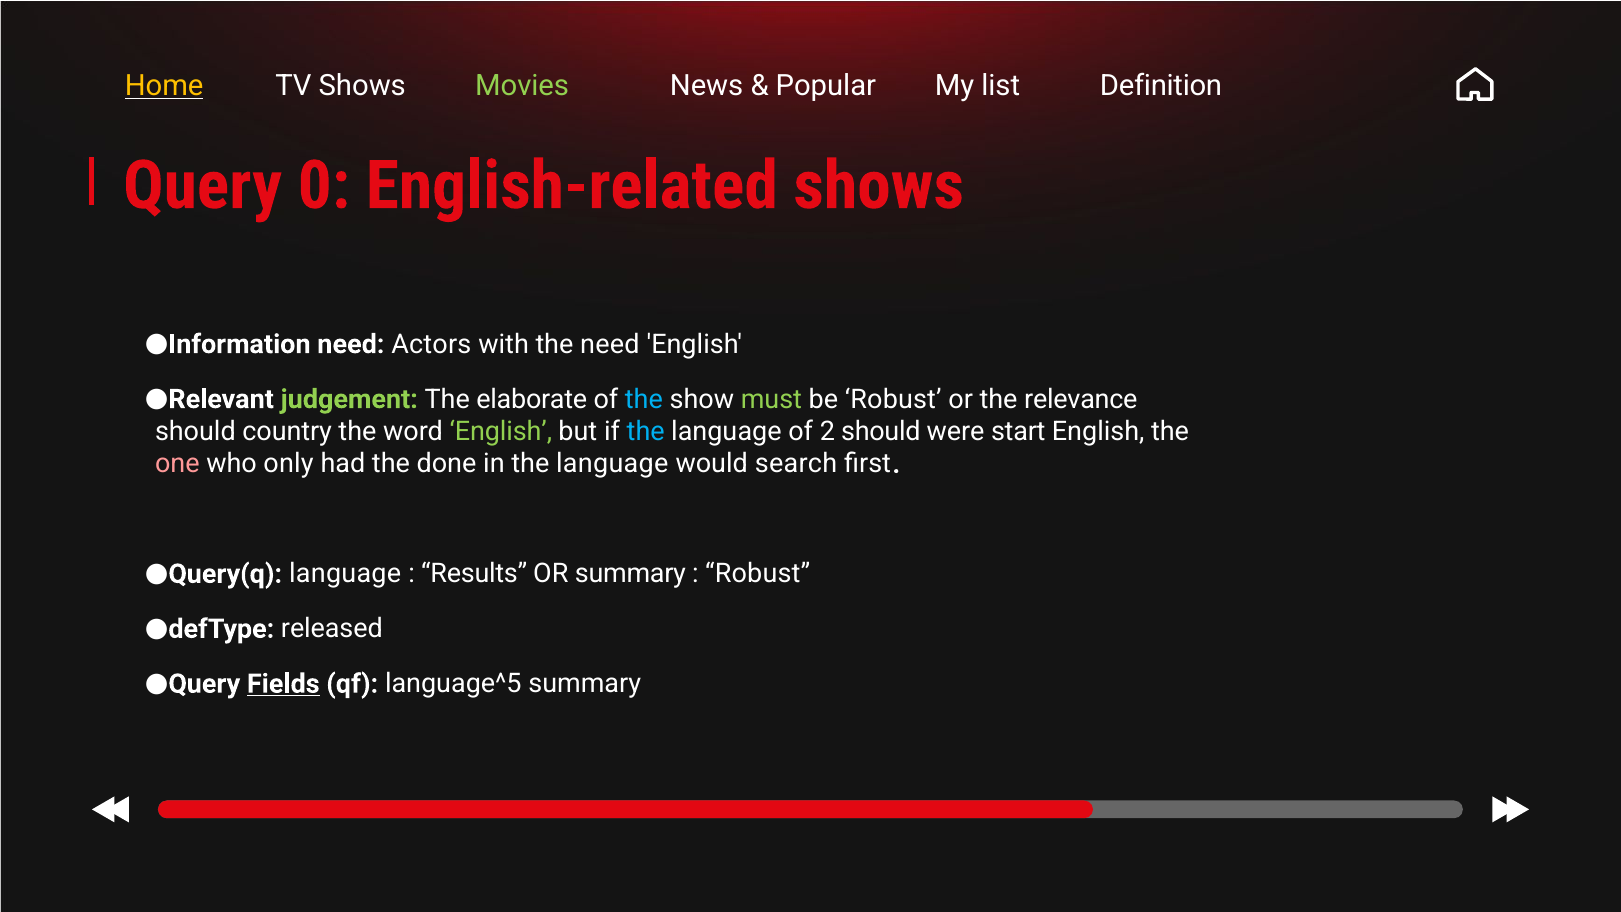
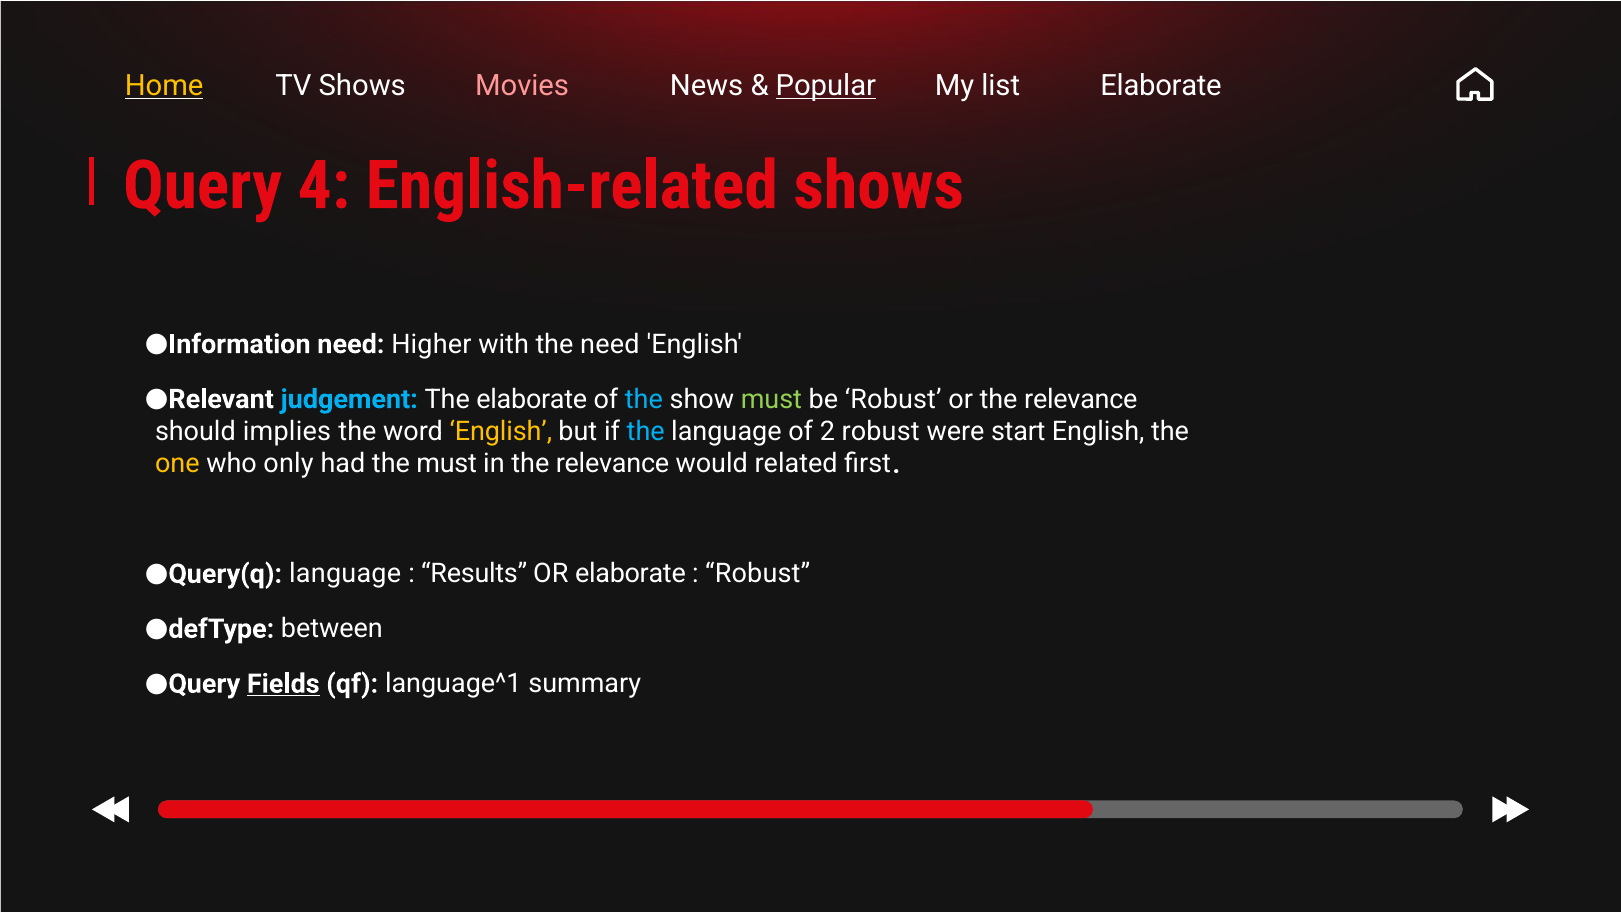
Movies colour: light green -> pink
Popular underline: none -> present
list Definition: Definition -> Elaborate
0: 0 -> 4
Actors: Actors -> Higher
judgement colour: light green -> light blue
country: country -> implies
English at (501, 432) colour: light green -> yellow
2 should: should -> robust
one colour: pink -> yellow
the done: done -> must
in the language: language -> relevance
search: search -> related
OR summary: summary -> elaborate
released: released -> between
language^5: language^5 -> language^1
